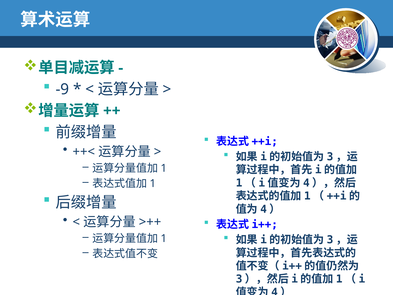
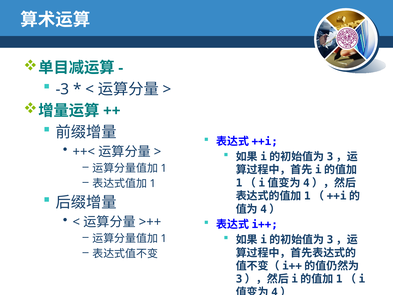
-9: -9 -> -3
